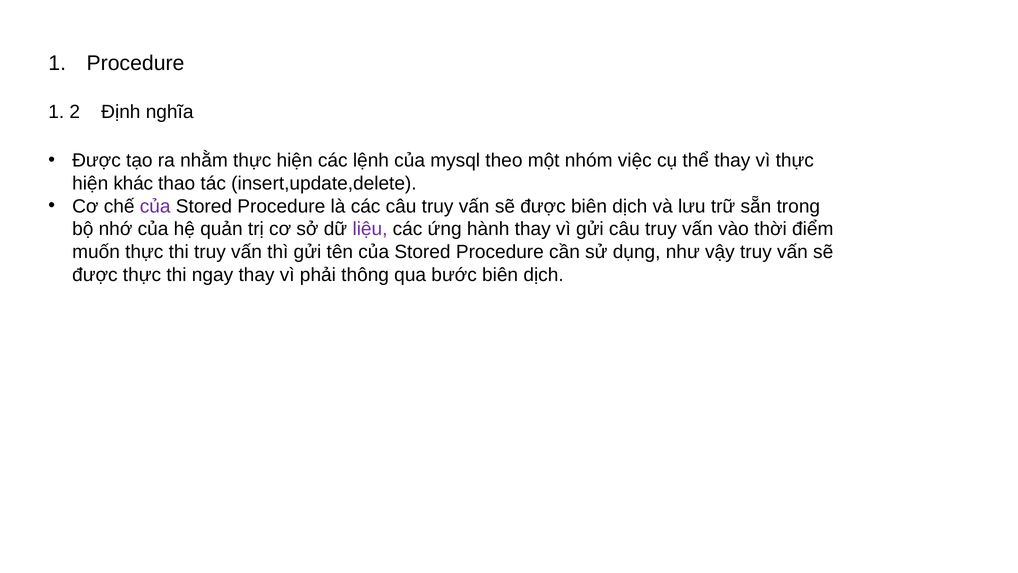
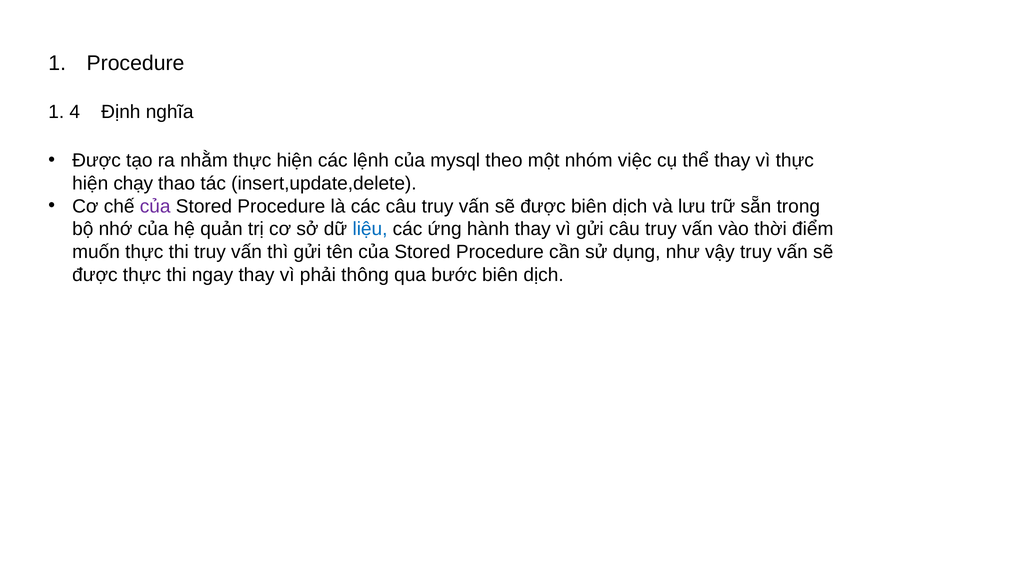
2: 2 -> 4
khác: khác -> chạy
liệu colour: purple -> blue
